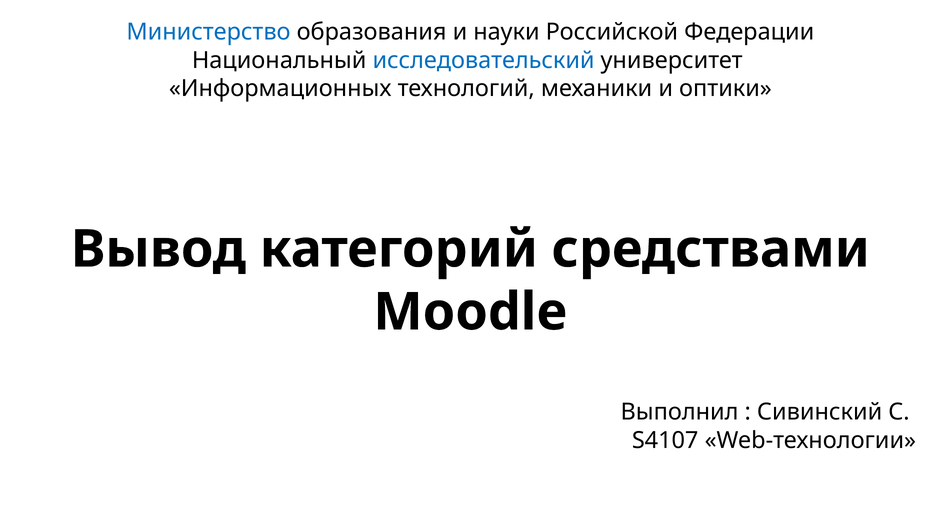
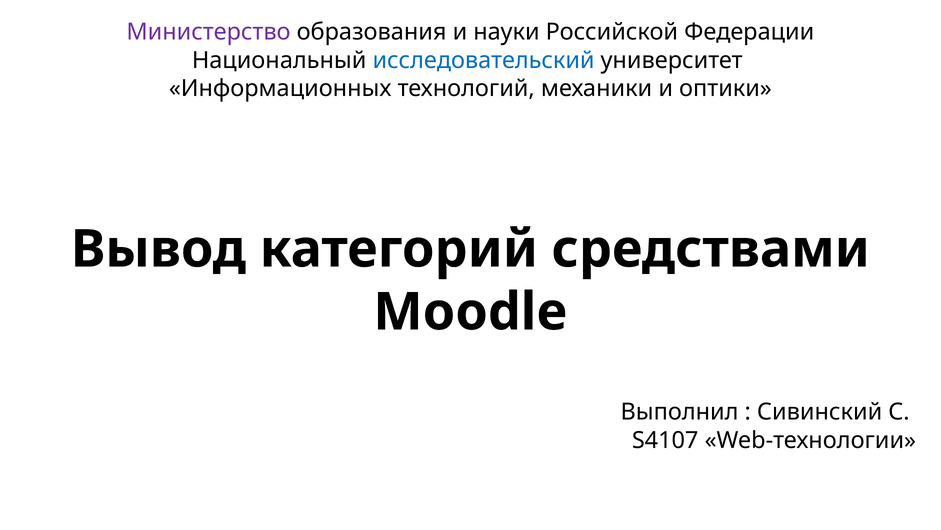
Министерство colour: blue -> purple
